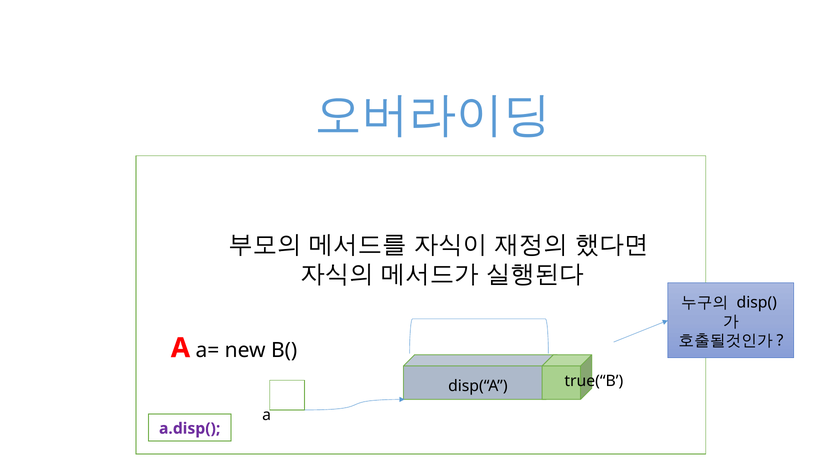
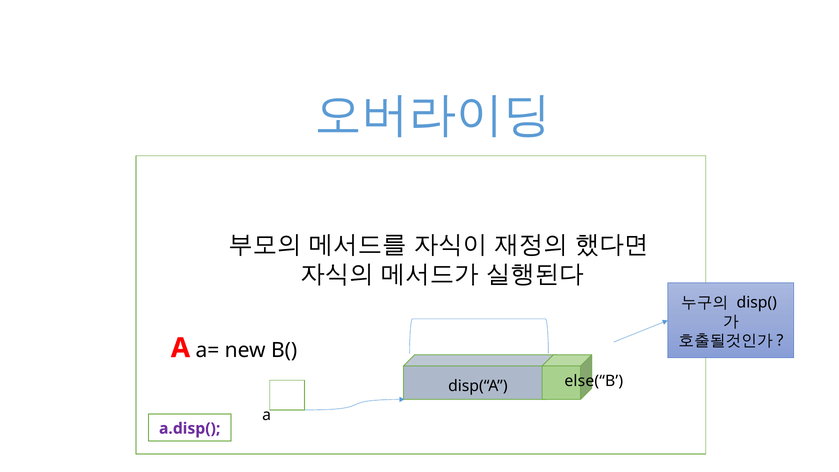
true(“B: true(“B -> else(“B
